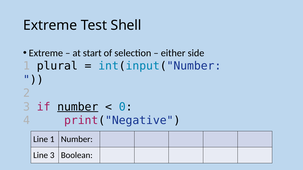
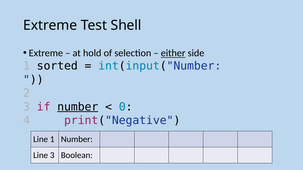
start: start -> hold
either underline: none -> present
plural: plural -> sorted
